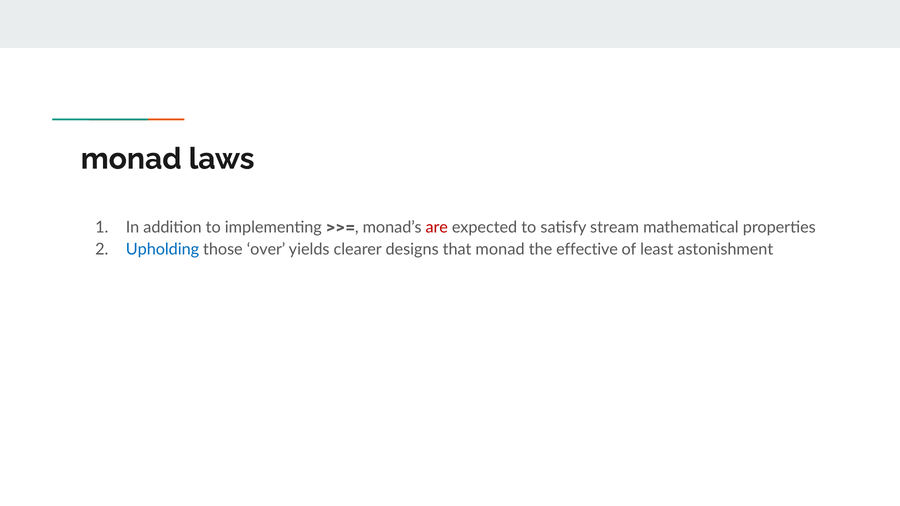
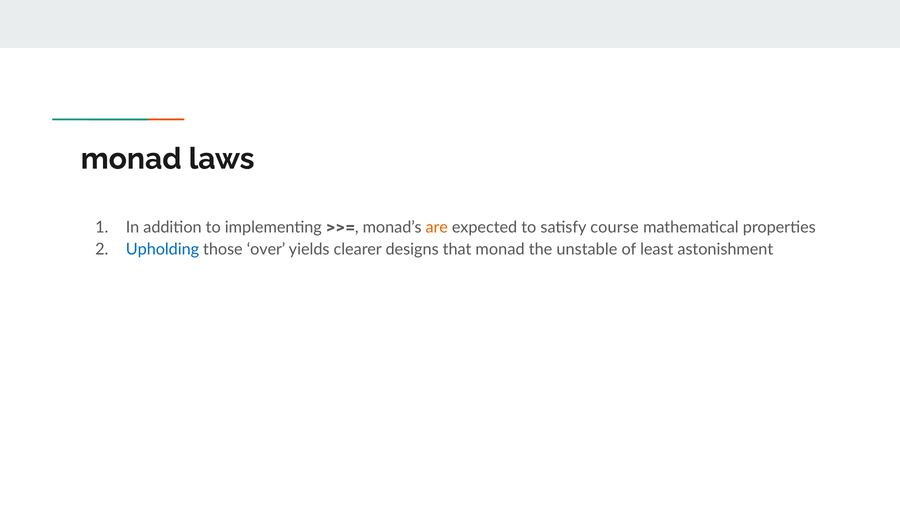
are colour: red -> orange
stream: stream -> course
effective: effective -> unstable
